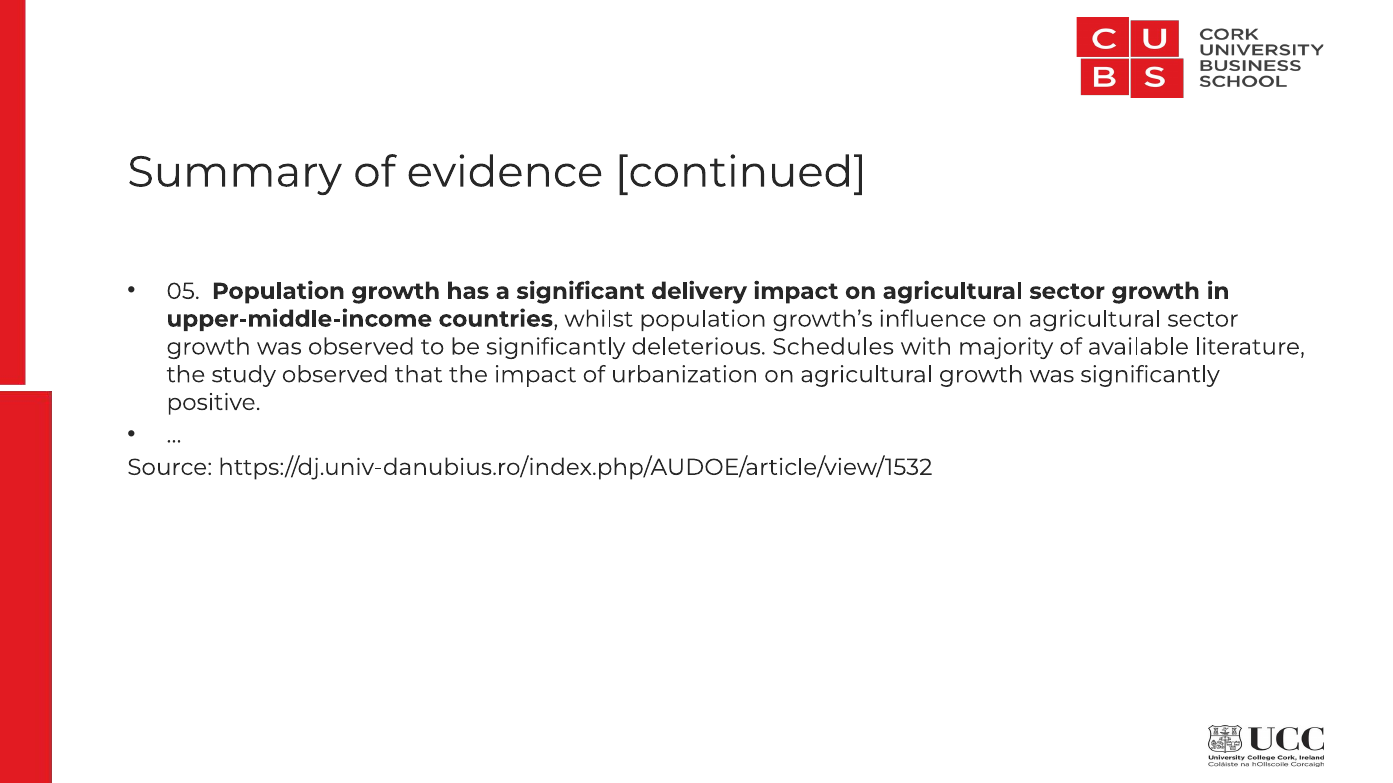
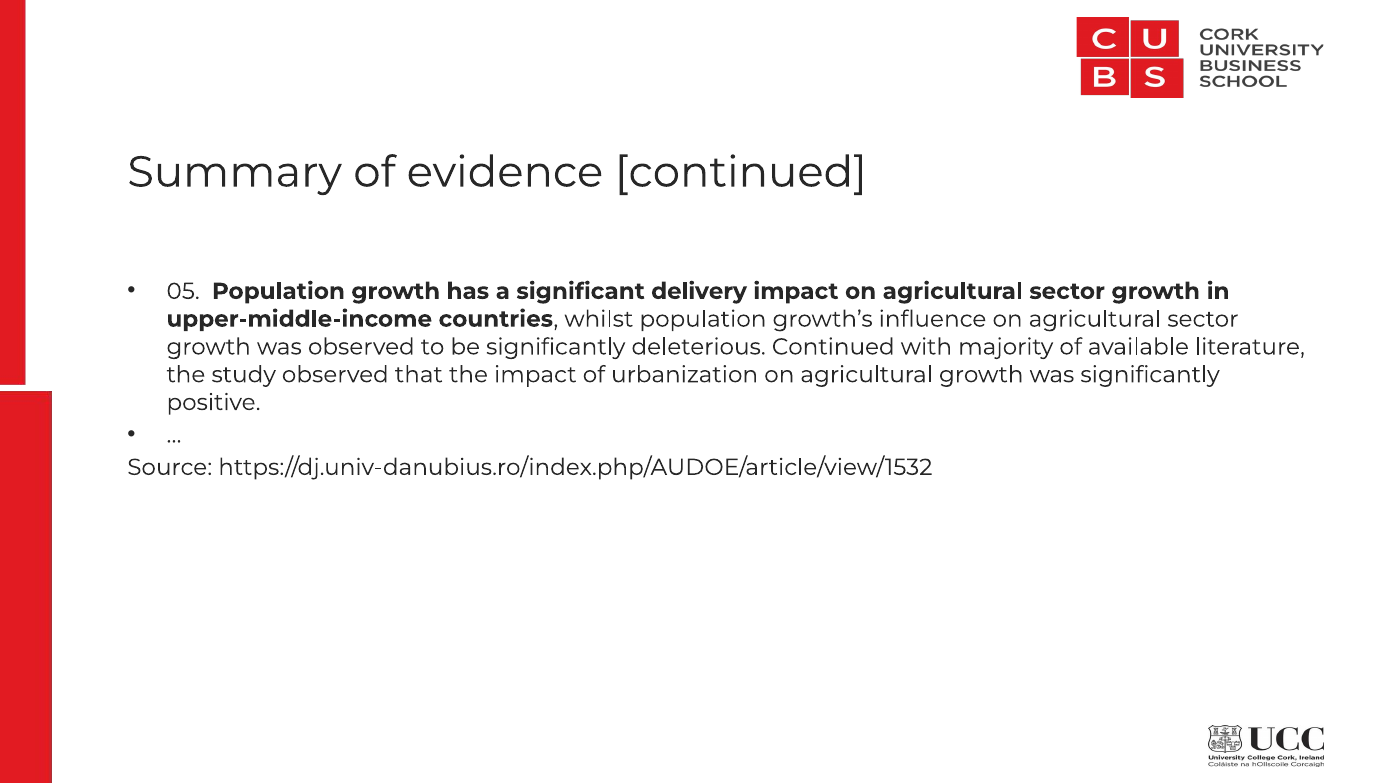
deleterious Schedules: Schedules -> Continued
